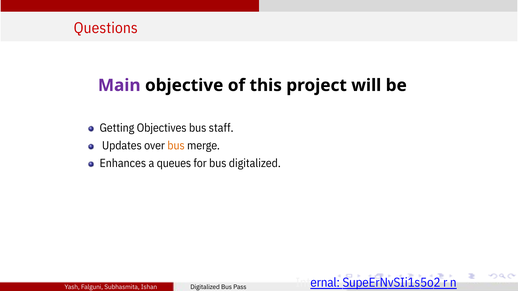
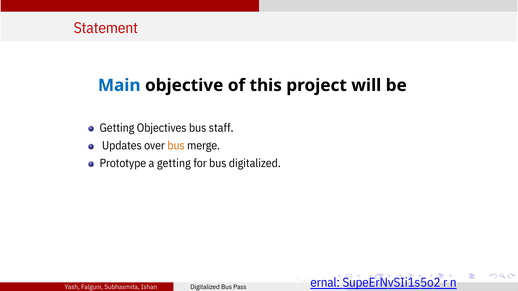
Questions: Questions -> Statement
Main colour: purple -> blue
Enhances: Enhances -> Prototype
a queues: queues -> getting
